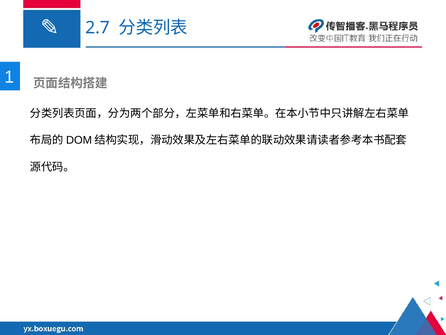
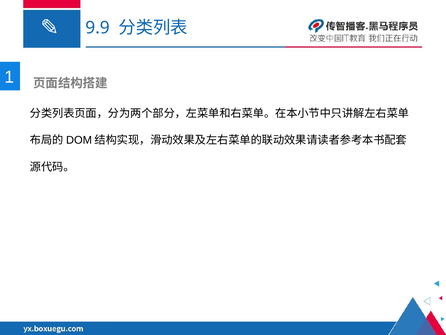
2.7: 2.7 -> 9.9
